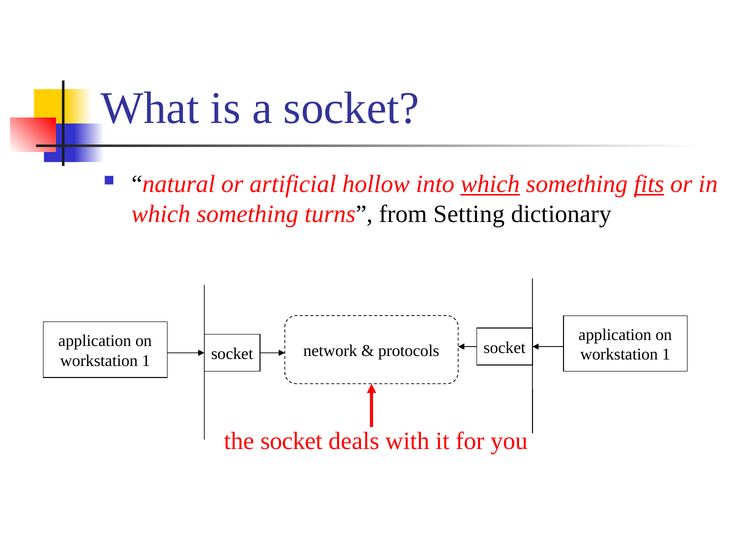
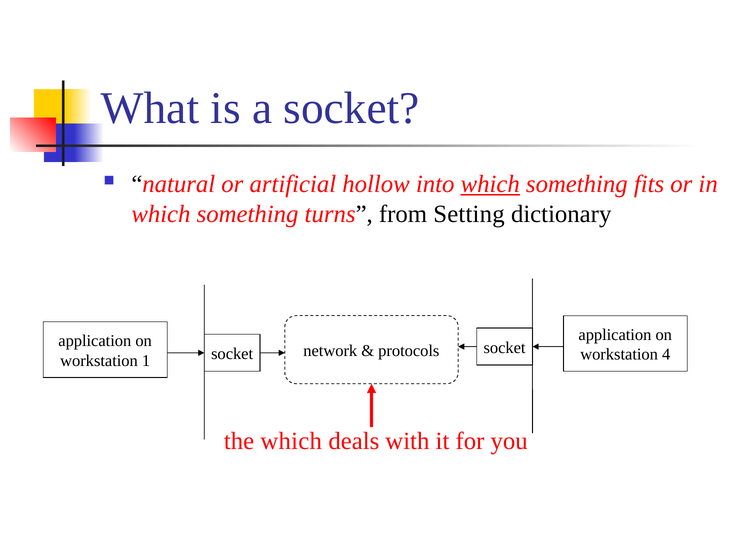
fits underline: present -> none
1 at (666, 355): 1 -> 4
the socket: socket -> which
